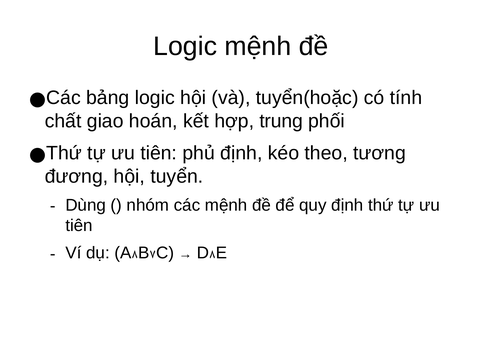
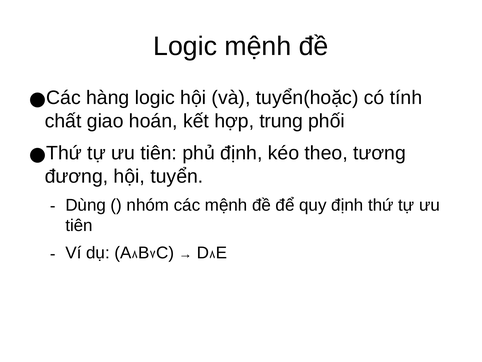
bảng: bảng -> hàng
